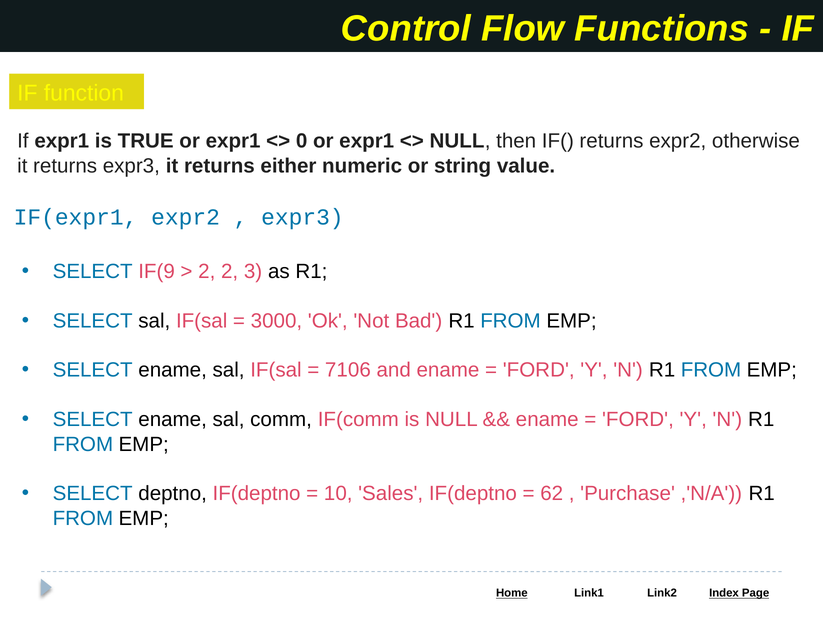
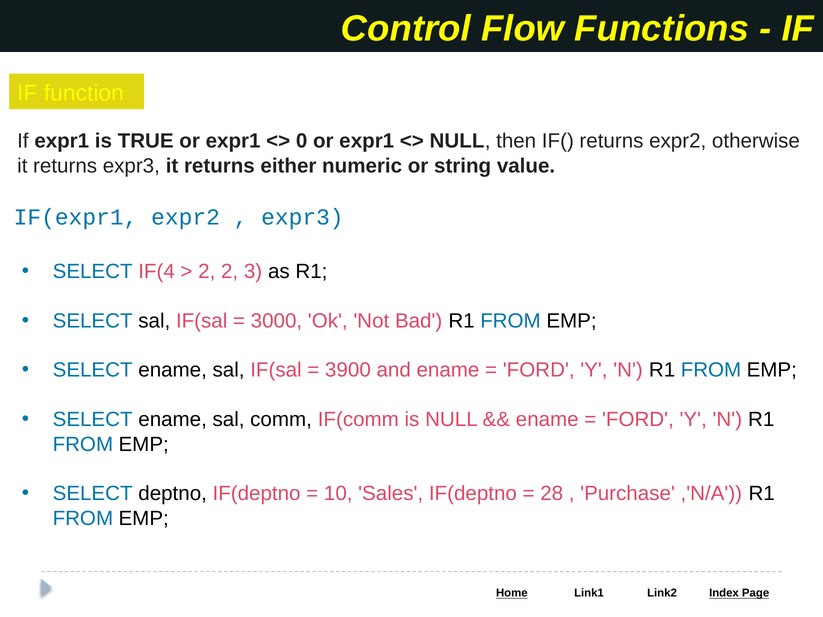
IF(9: IF(9 -> IF(4
7106: 7106 -> 3900
62: 62 -> 28
